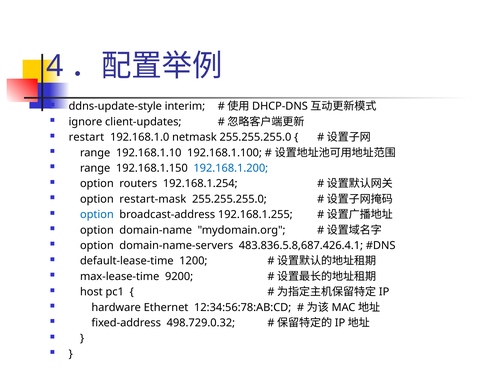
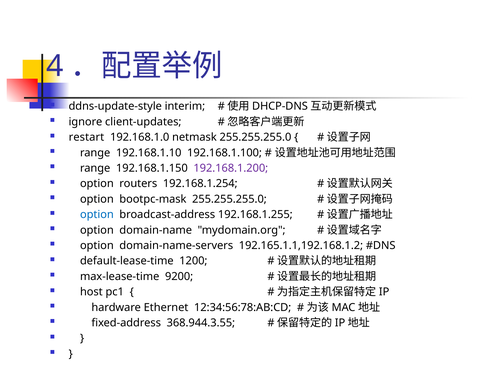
192.168.1.200 colour: blue -> purple
restart-mask: restart-mask -> bootpc-mask
483.836.5.8,687.426.4.1: 483.836.5.8,687.426.4.1 -> 192.165.1.1,192.168.1.2
498.729.0.32: 498.729.0.32 -> 368.944.3.55
